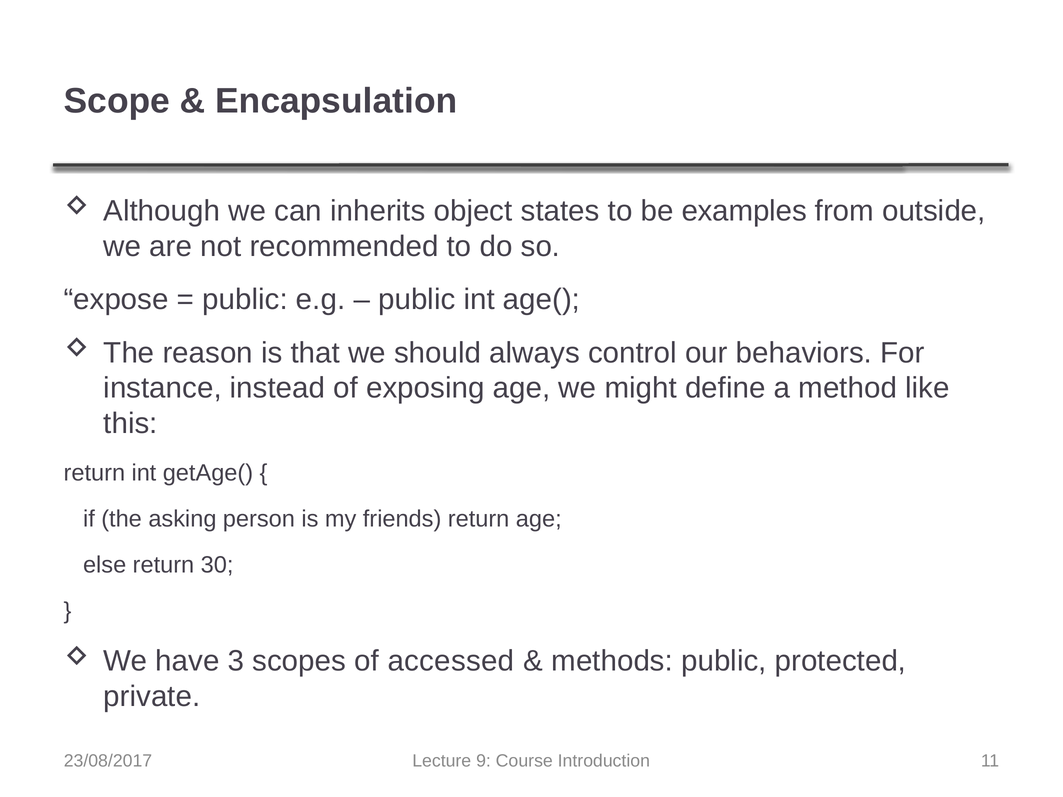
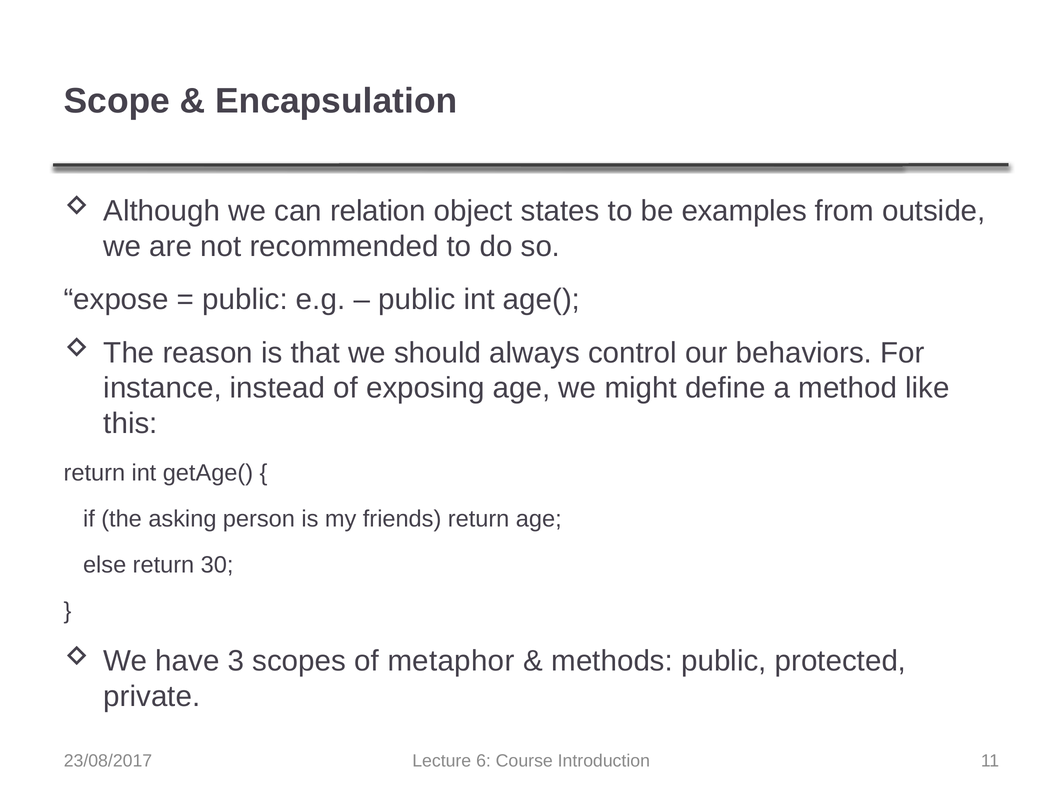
inherits: inherits -> relation
accessed: accessed -> metaphor
9: 9 -> 6
